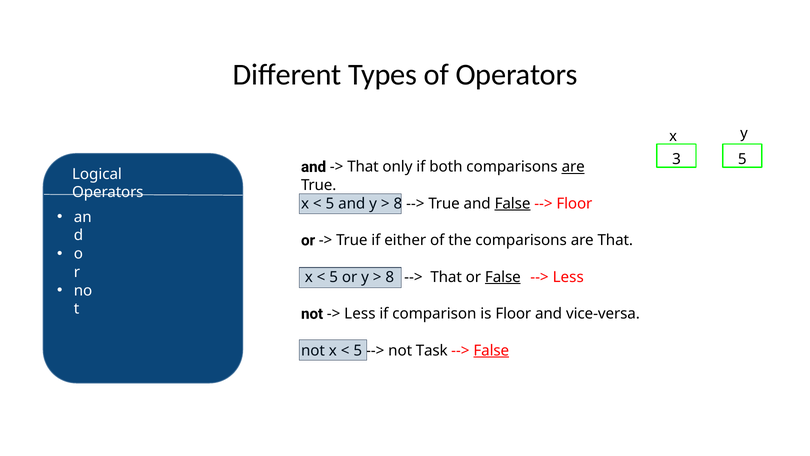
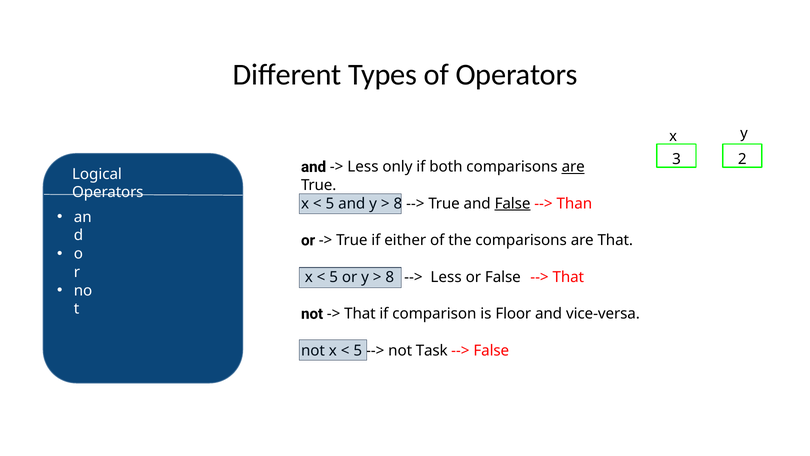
3 5: 5 -> 2
That at (363, 167): That -> Less
Floor at (574, 203): Floor -> Than
That at (446, 277): That -> Less
False at (503, 277) underline: present -> none
Less at (568, 277): Less -> That
Less at (360, 314): Less -> That
False at (491, 350) underline: present -> none
